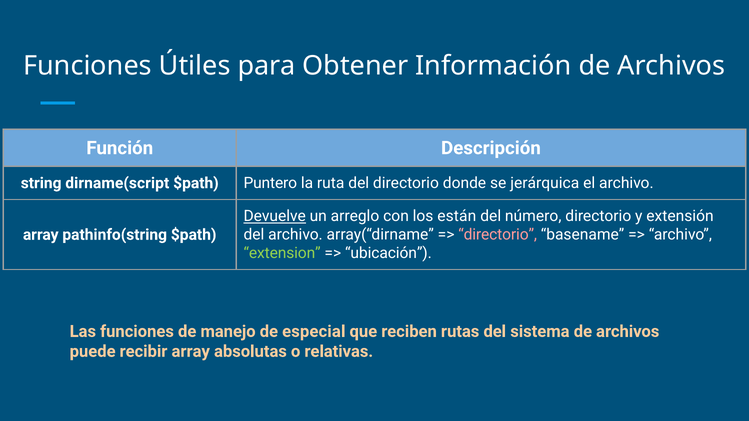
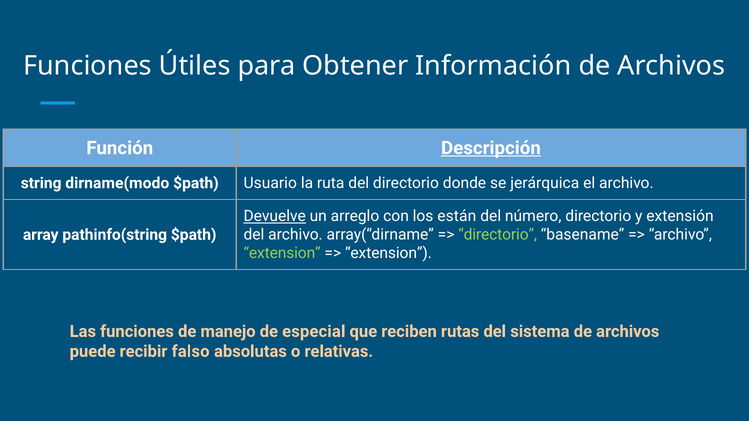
Descripción underline: none -> present
dirname(script: dirname(script -> dirname(modo
Puntero: Puntero -> Usuario
directorio at (498, 235) colour: pink -> light green
ubicación at (388, 253): ubicación -> extension
recibir array: array -> falso
